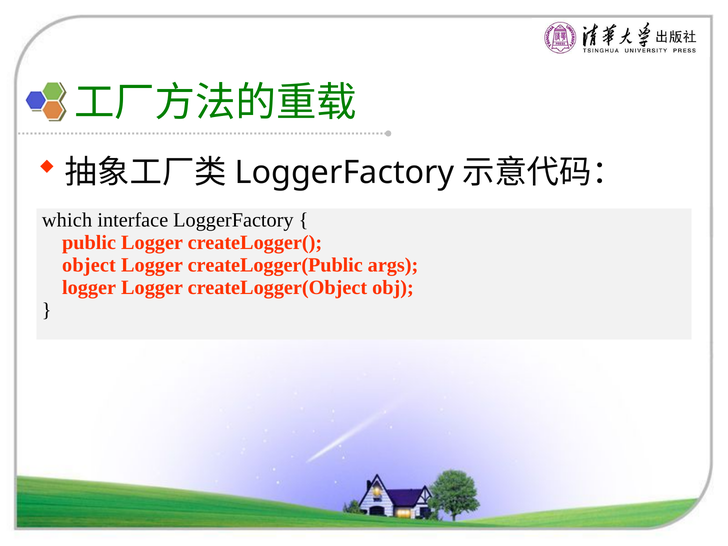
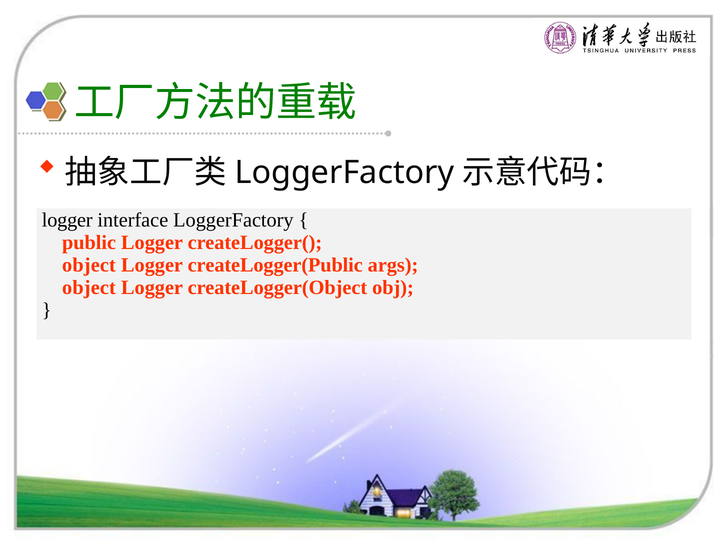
which at (67, 220): which -> logger
logger at (89, 287): logger -> object
